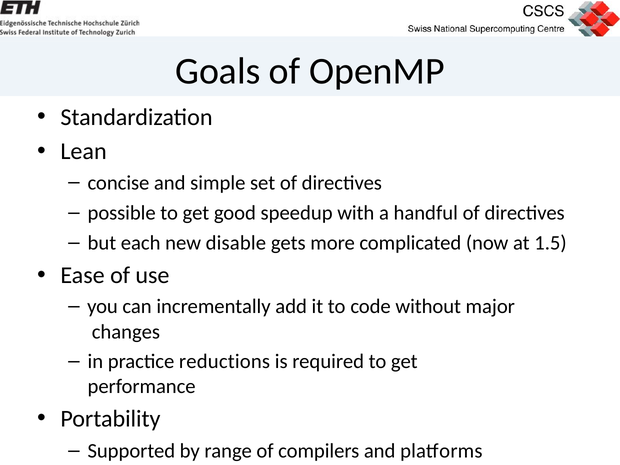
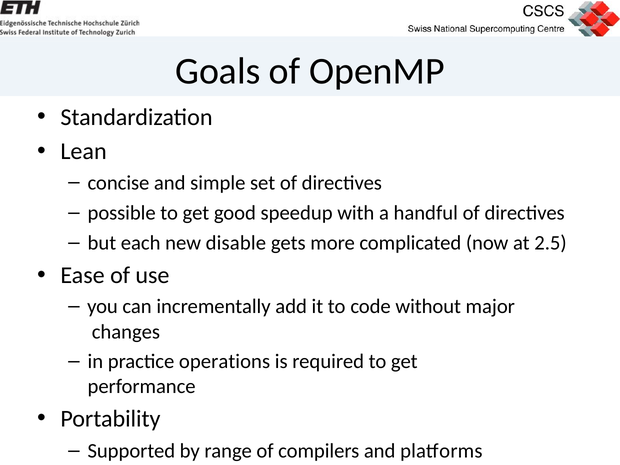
1.5: 1.5 -> 2.5
reductions: reductions -> operations
